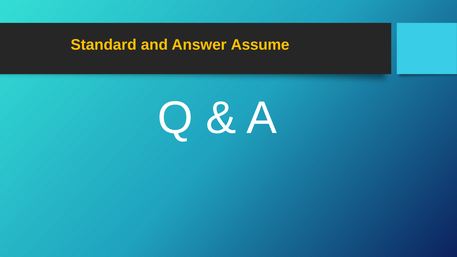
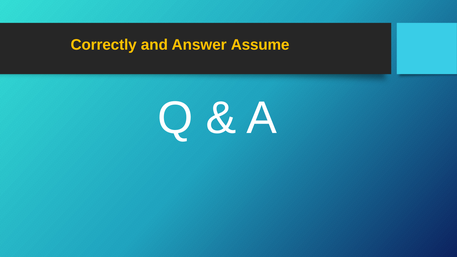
Standard: Standard -> Correctly
